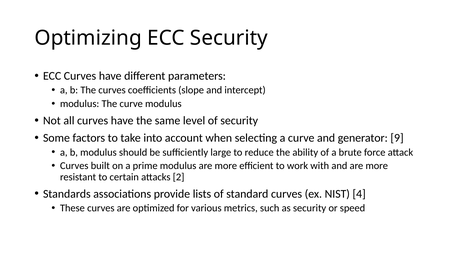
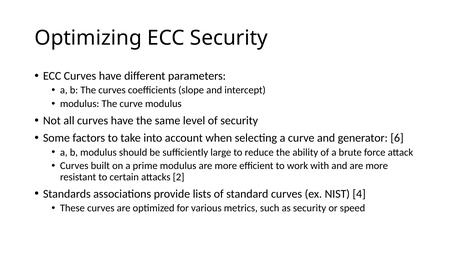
9: 9 -> 6
